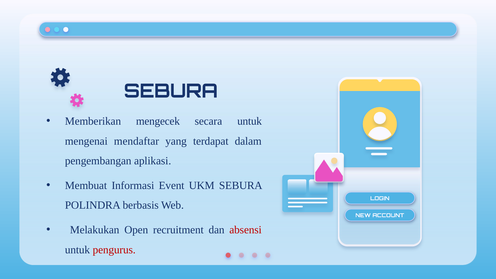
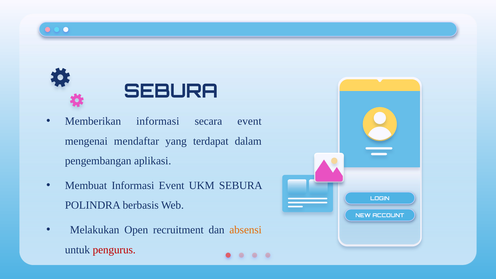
Memberikan mengecek: mengecek -> informasi
secara untuk: untuk -> event
absensi colour: red -> orange
